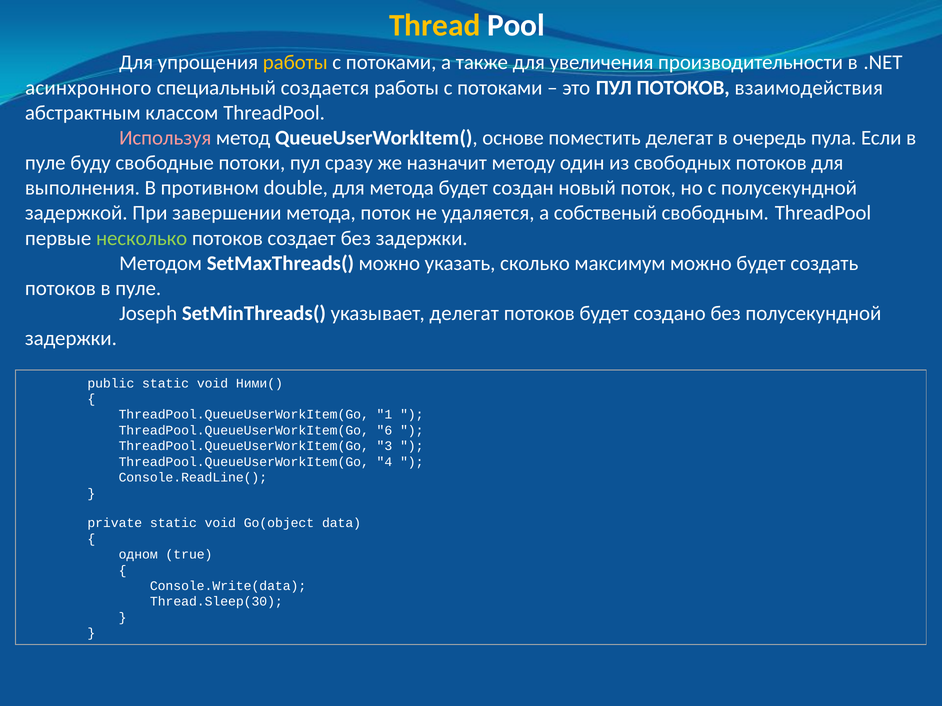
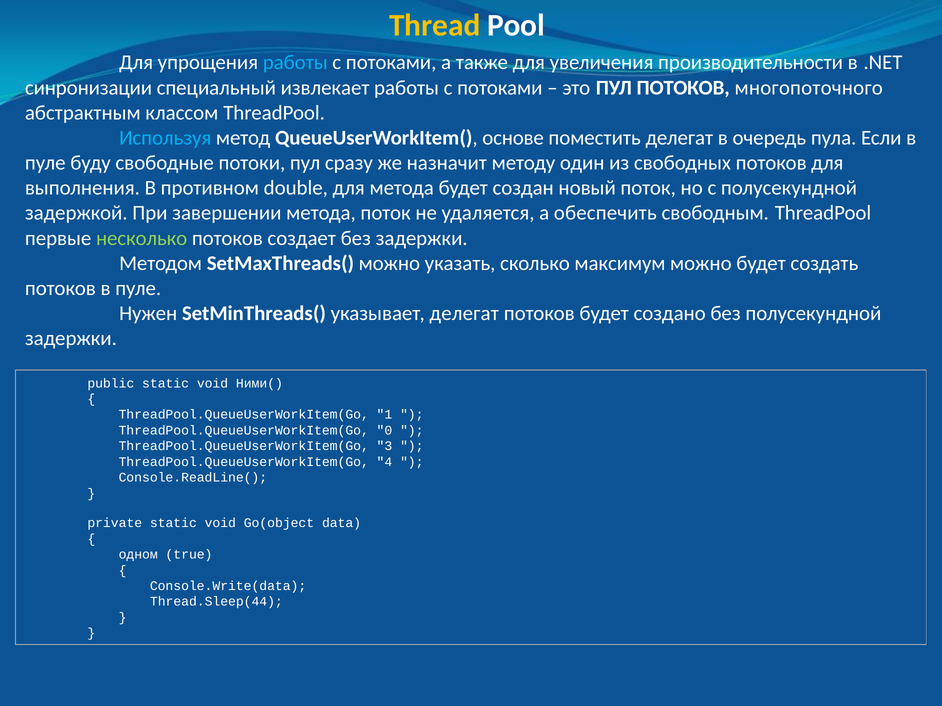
работы at (295, 63) colour: yellow -> light blue
асинхронного: асинхронного -> синронизации
создается: создается -> извлекает
взаимодействия: взаимодействия -> многопоточного
Используя colour: pink -> light blue
собственый: собственый -> обеспечить
Joseph: Joseph -> Нужен
6: 6 -> 0
Thread.Sleep(30: Thread.Sleep(30 -> Thread.Sleep(44
